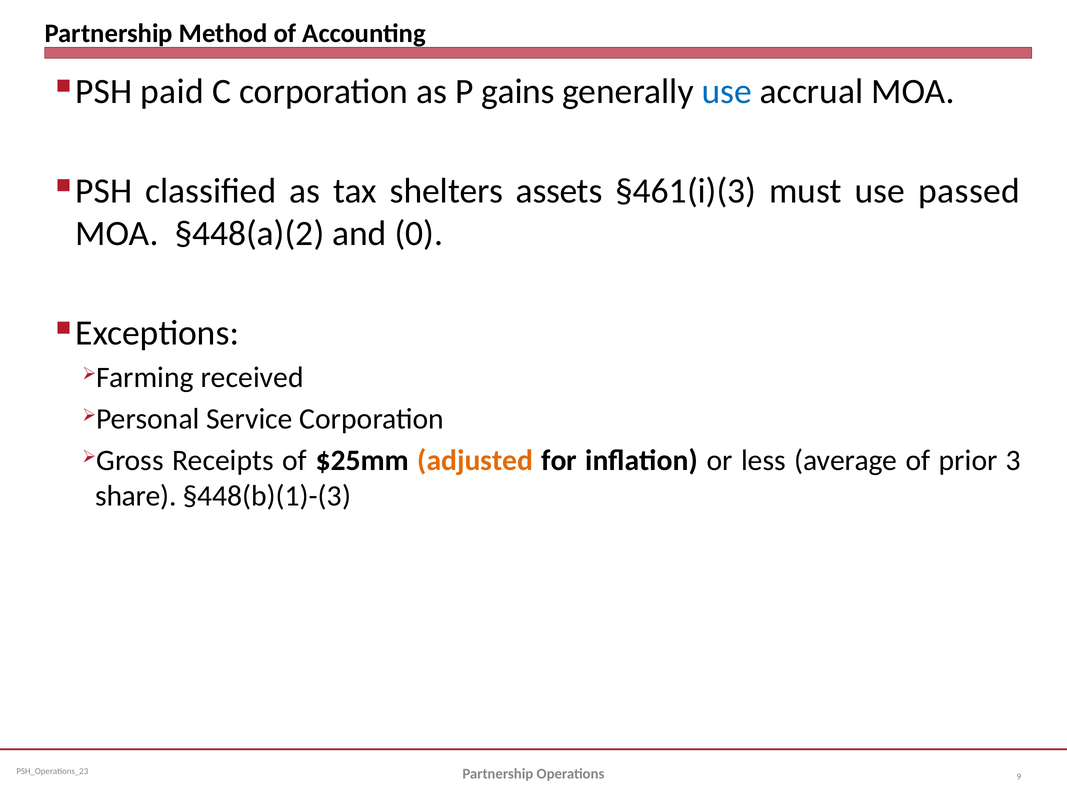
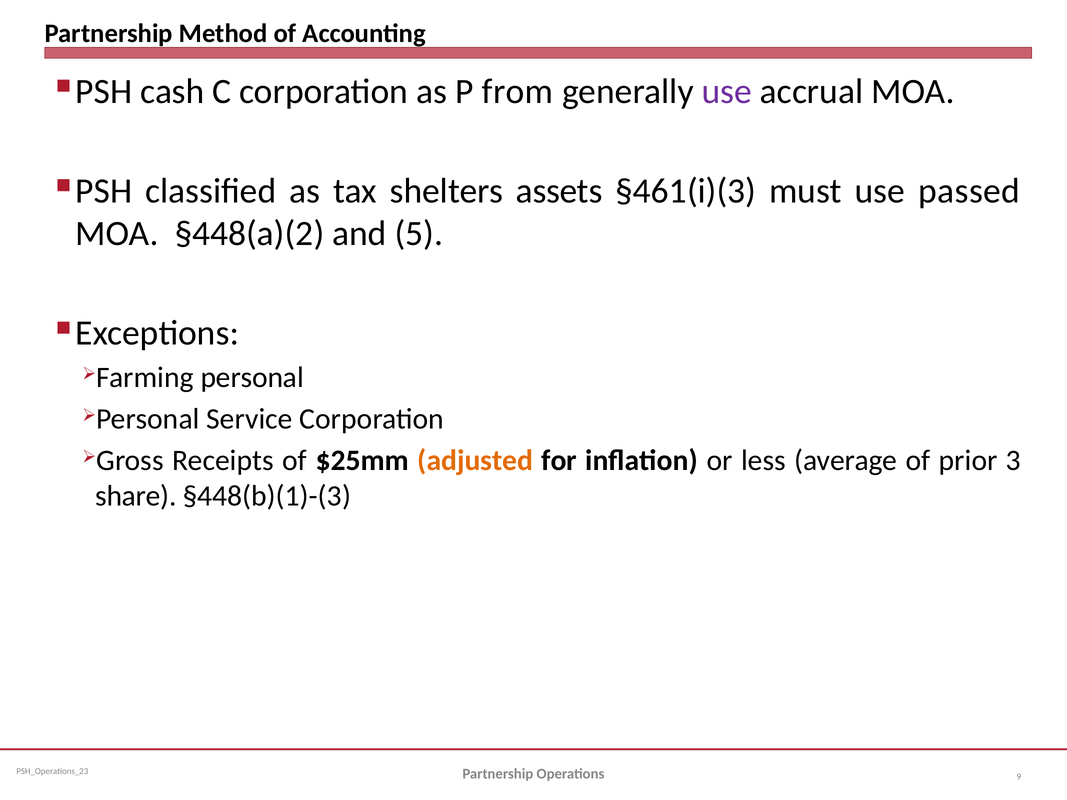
paid: paid -> cash
gains: gains -> from
use at (727, 91) colour: blue -> purple
0: 0 -> 5
received: received -> personal
